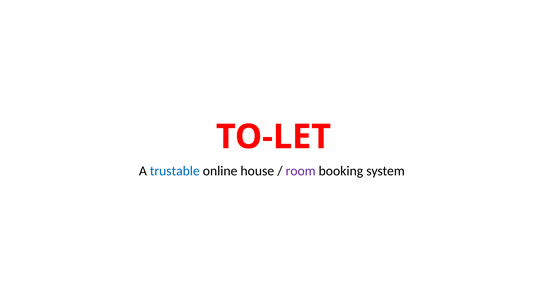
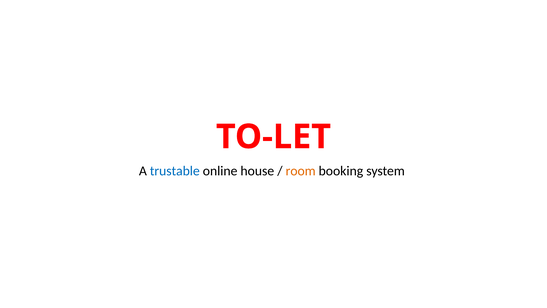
room colour: purple -> orange
